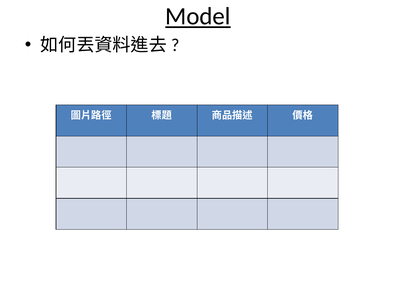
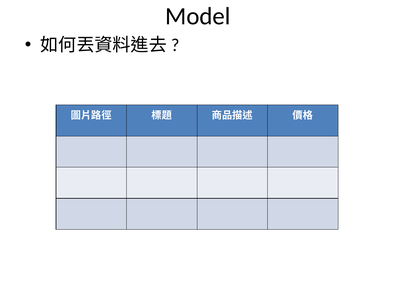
Model underline: present -> none
